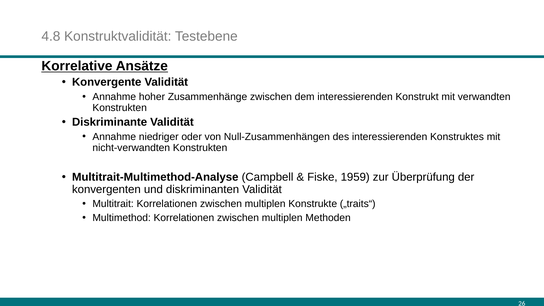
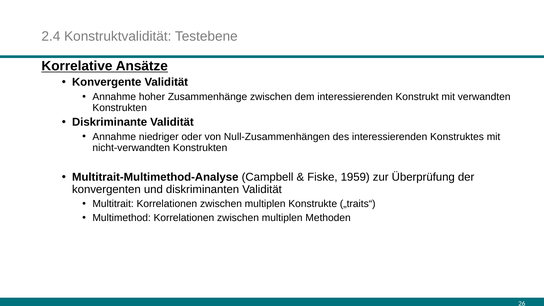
4.8: 4.8 -> 2.4
